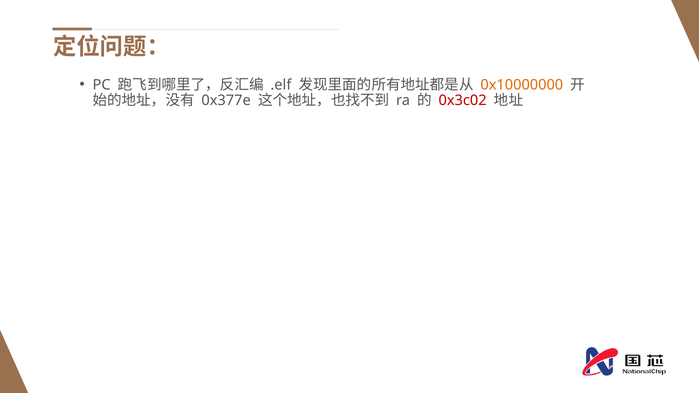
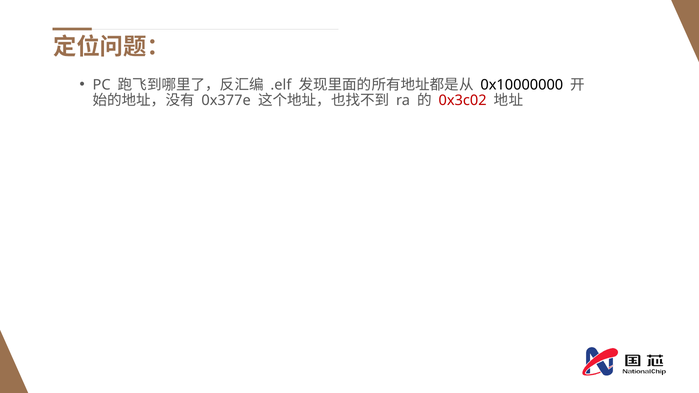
0x10000000 colour: orange -> black
